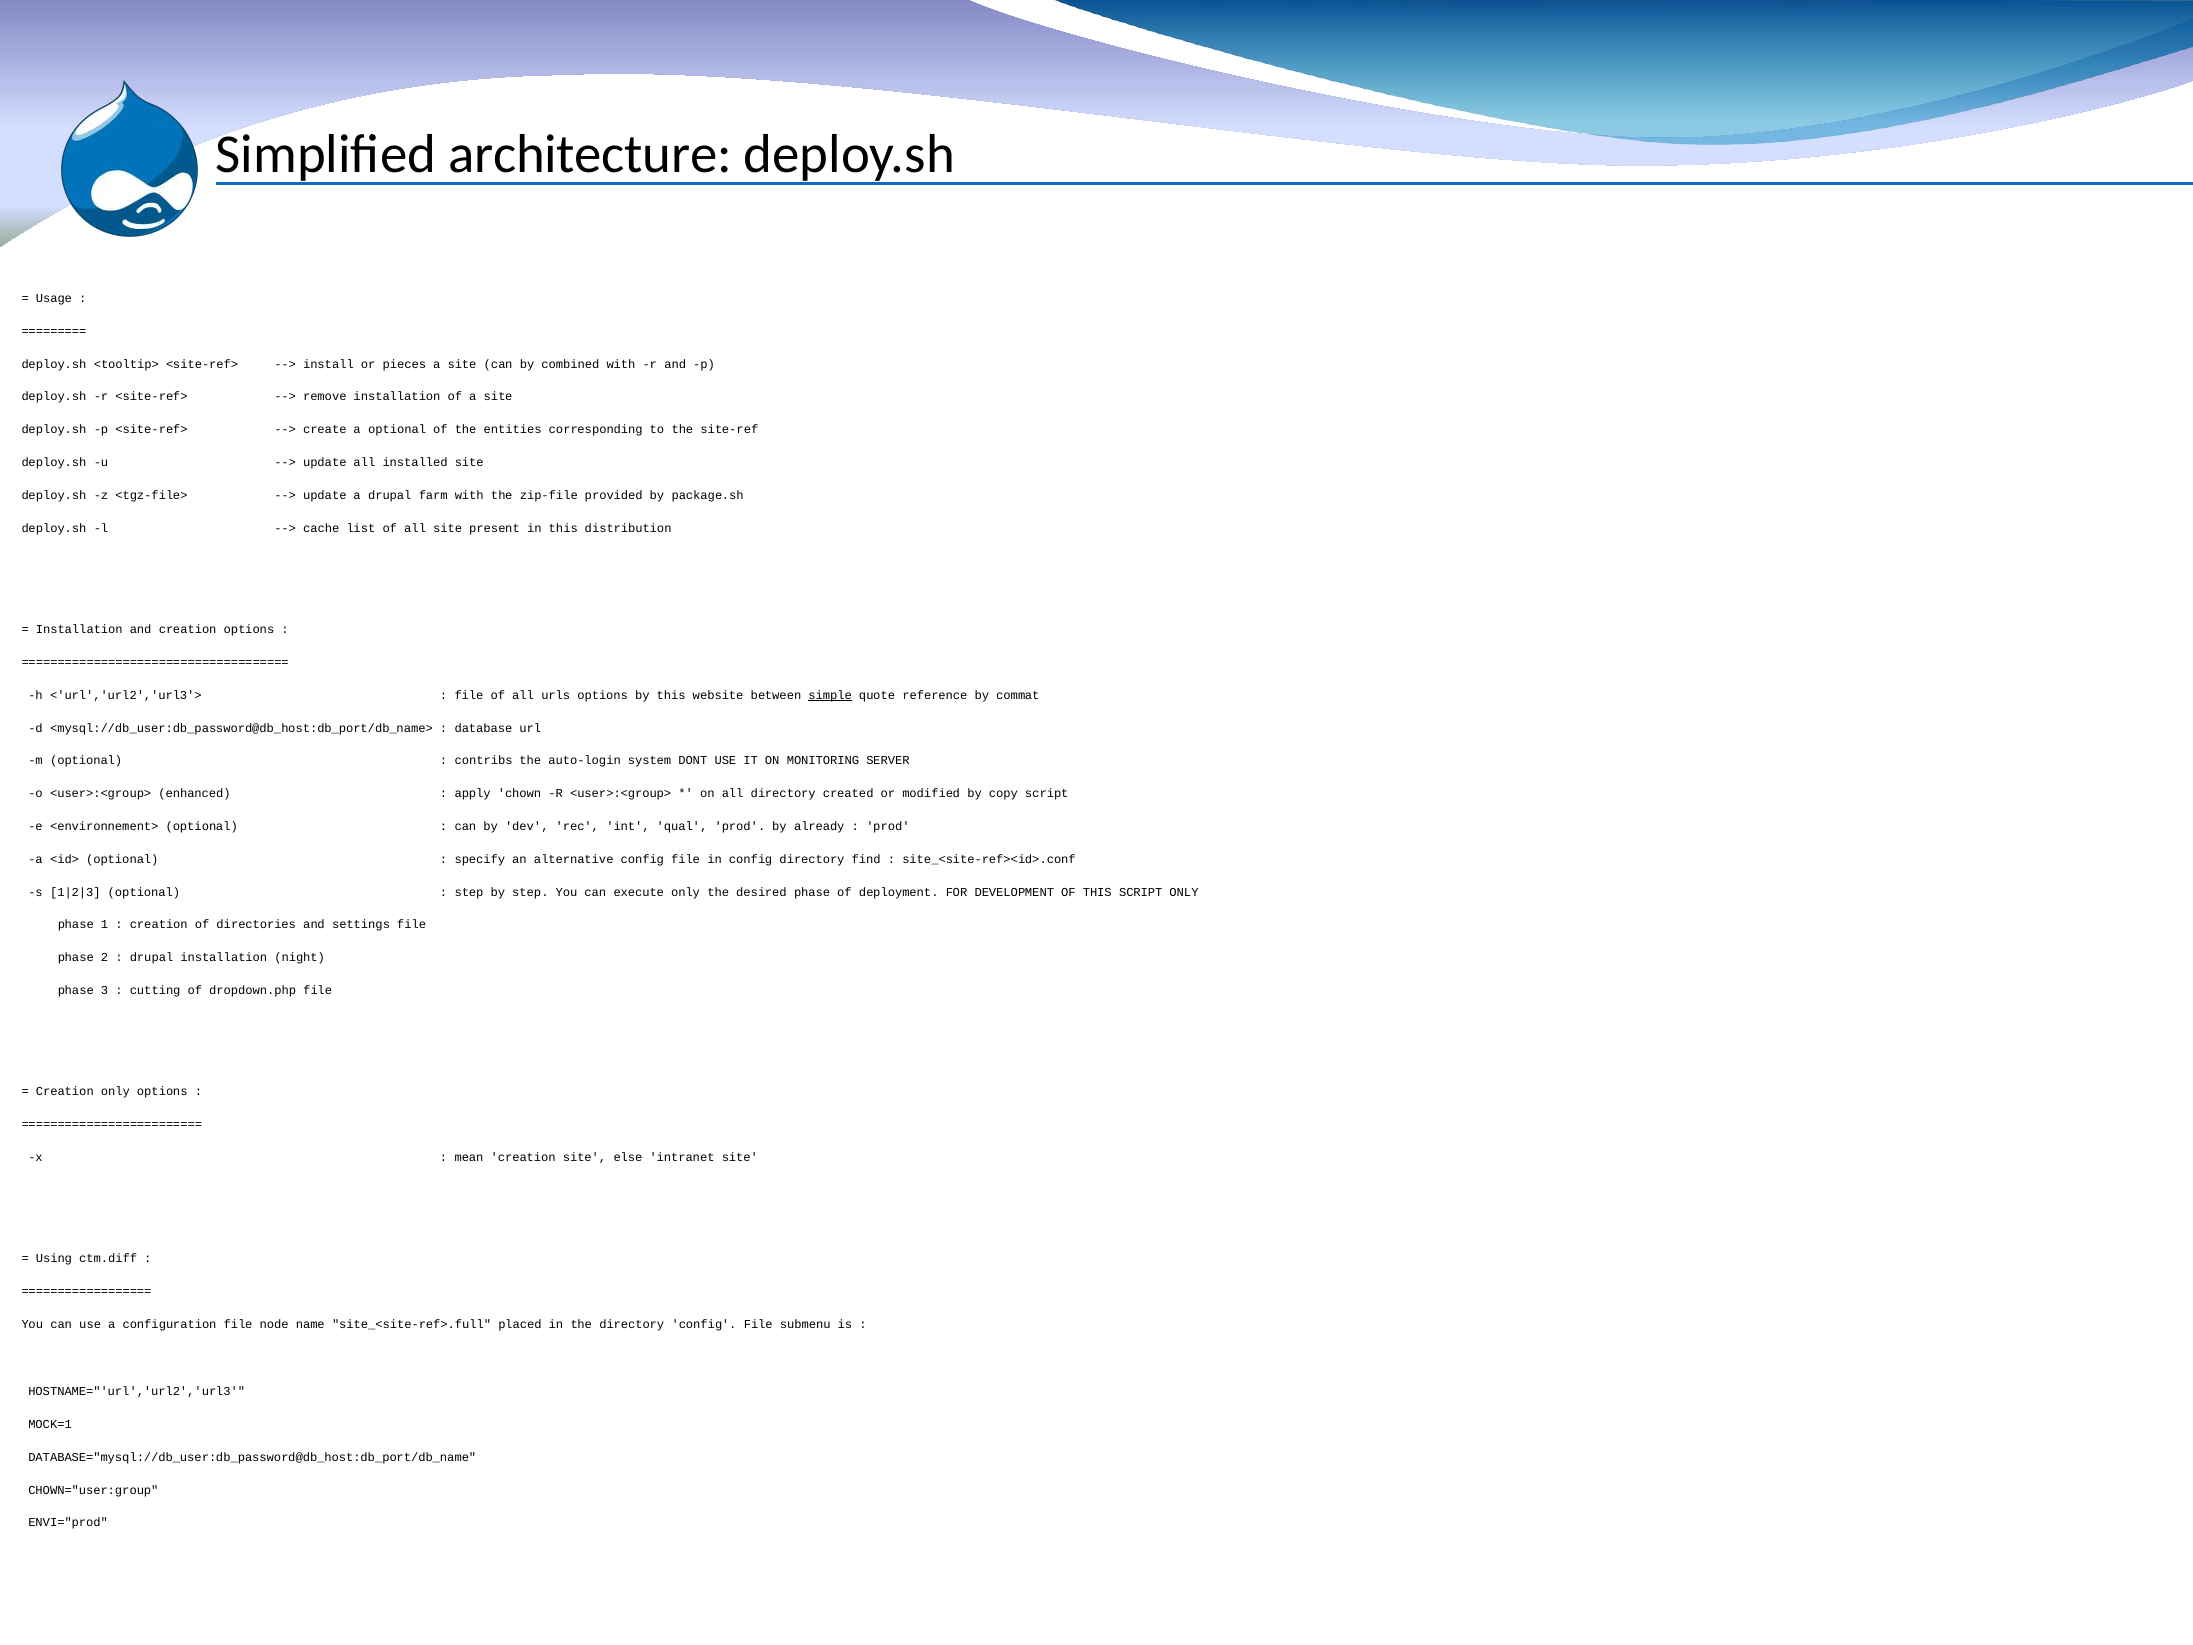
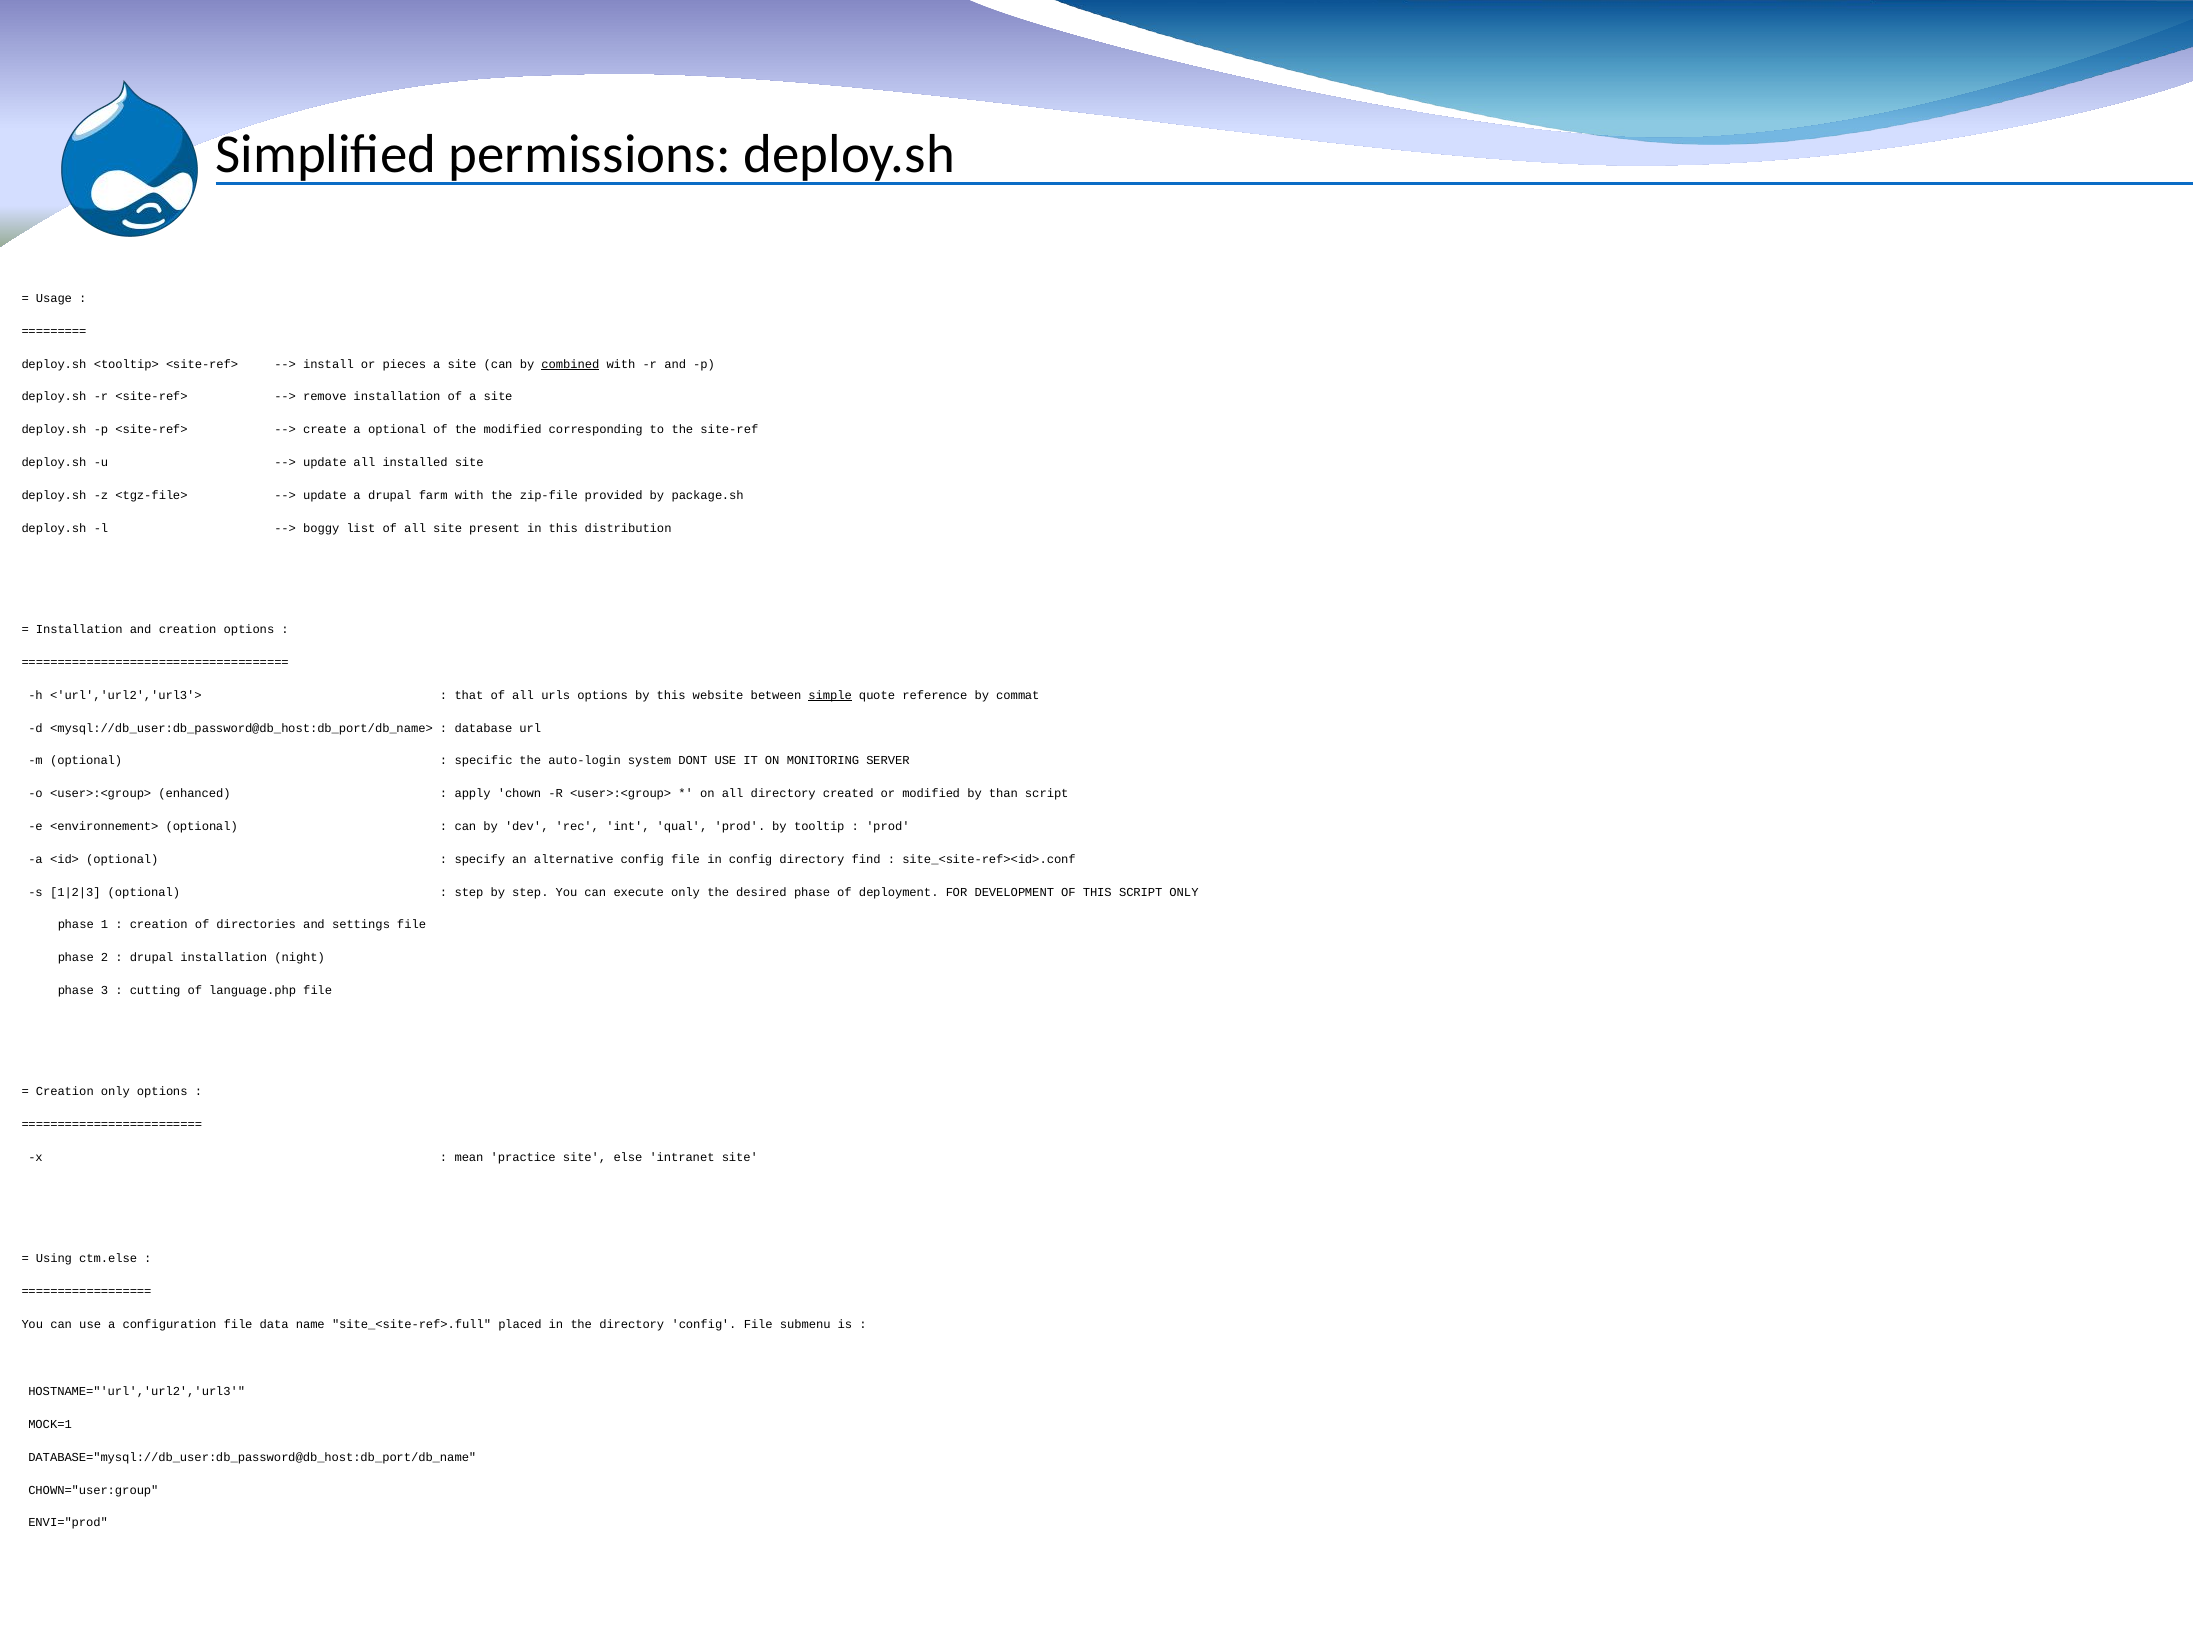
architecture: architecture -> permissions
combined underline: none -> present
the entities: entities -> modified
cache: cache -> boggy
file at (469, 695): file -> that
contribs: contribs -> specific
copy: copy -> than
already: already -> tooltip
dropdown.php: dropdown.php -> language.php
mean creation: creation -> practice
ctm.diff: ctm.diff -> ctm.else
node: node -> data
